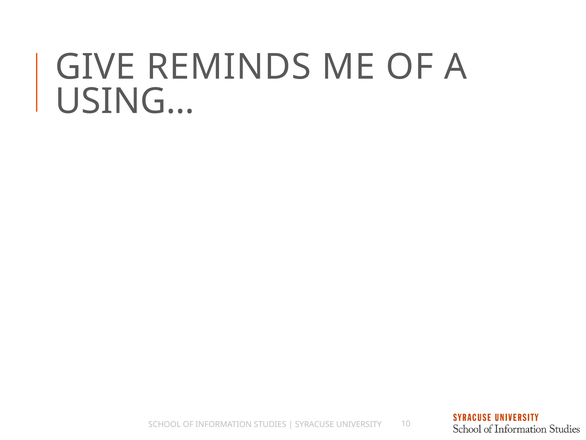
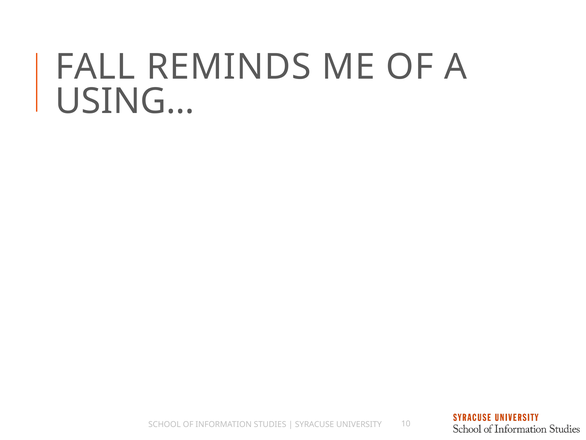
GIVE: GIVE -> FALL
